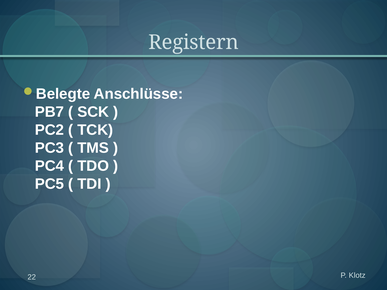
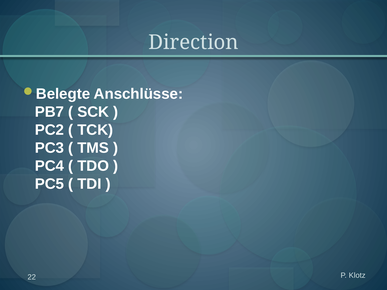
Registern: Registern -> Direction
